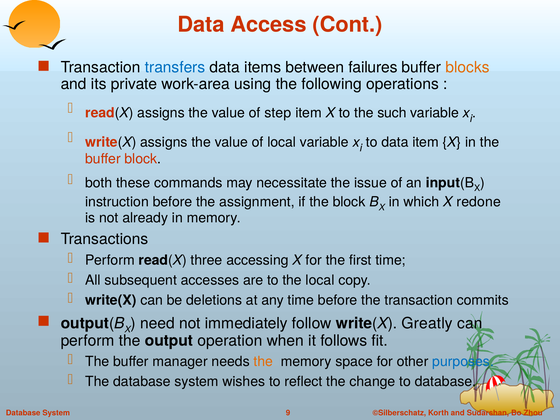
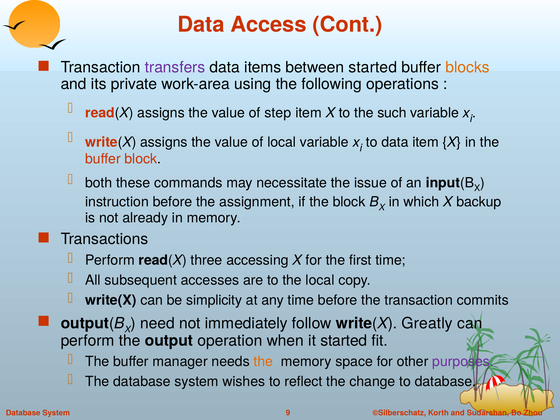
transfers colour: blue -> purple
between failures: failures -> started
redone: redone -> backup
deletions: deletions -> simplicity
it follows: follows -> started
purposes colour: blue -> purple
